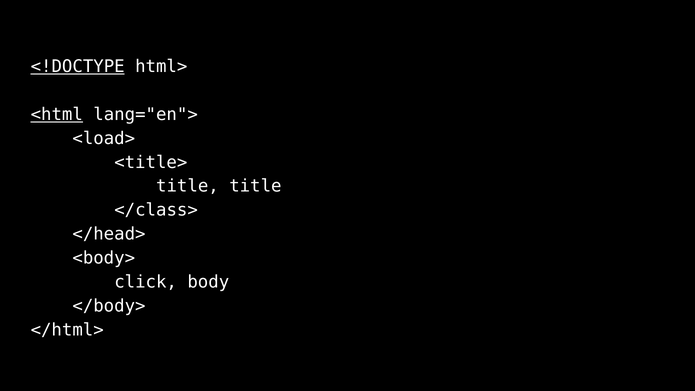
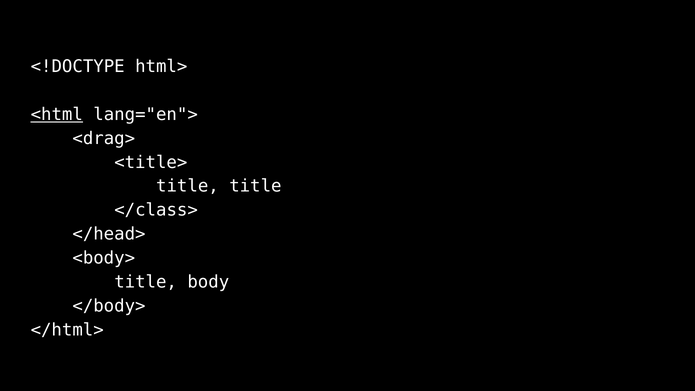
<!DOCTYPE underline: present -> none
<load>: <load> -> <drag>
click at (146, 282): click -> title
